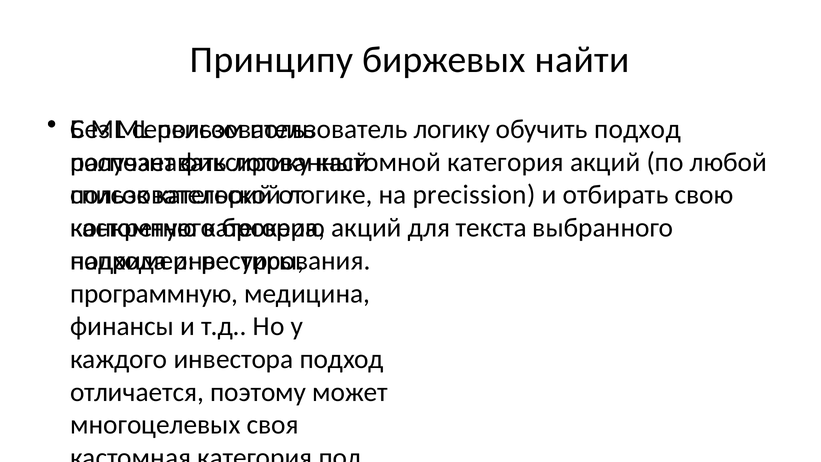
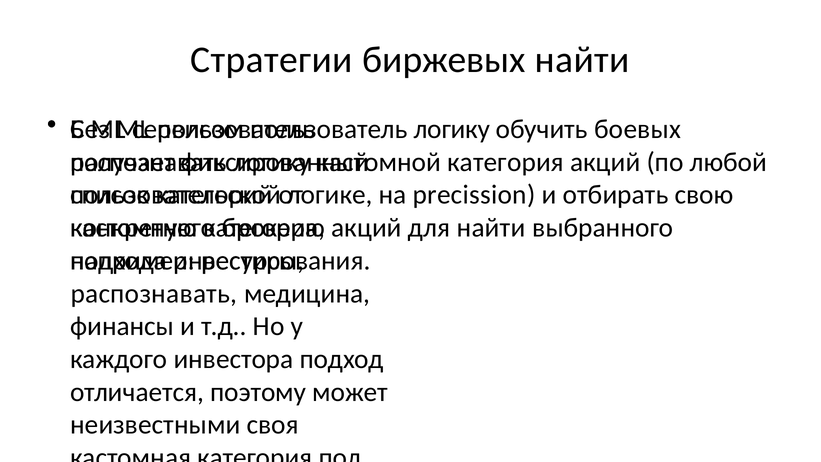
Принципу: Принципу -> Стратегии
обучить подход: подход -> боевых
для текста: текста -> найти
программную at (154, 293): программную -> распознавать
многоцелевых: многоцелевых -> неизвестными
